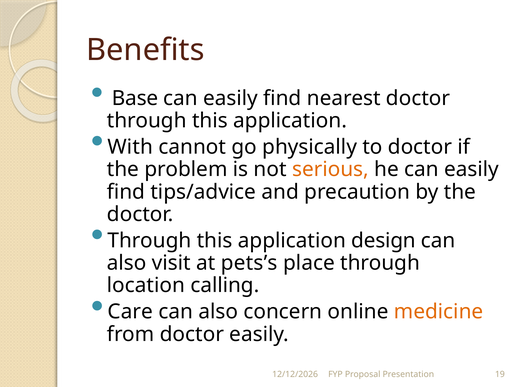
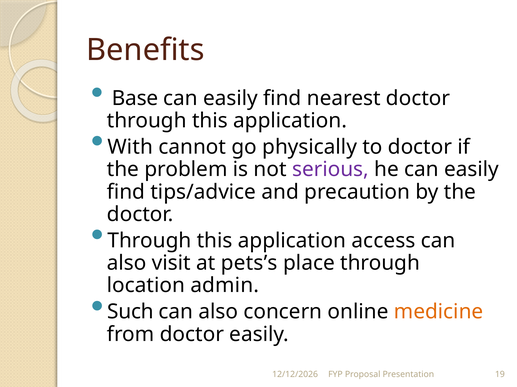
serious colour: orange -> purple
design: design -> access
calling: calling -> admin
Care: Care -> Such
